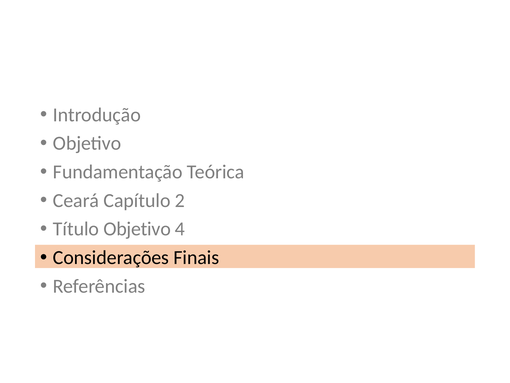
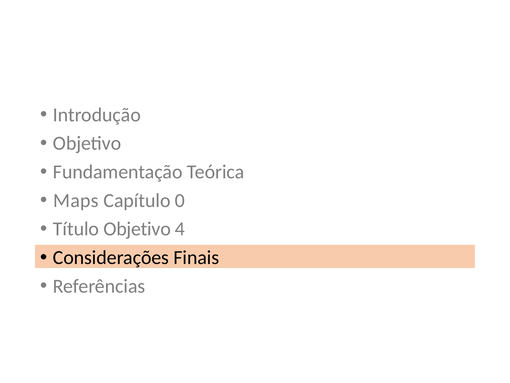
Ceará: Ceará -> Maps
2: 2 -> 0
